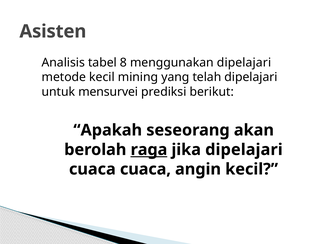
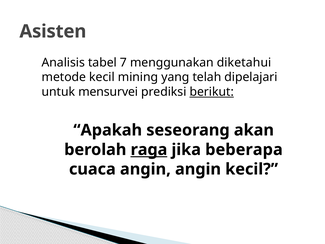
8: 8 -> 7
menggunakan dipelajari: dipelajari -> diketahui
berikut underline: none -> present
jika dipelajari: dipelajari -> beberapa
cuaca cuaca: cuaca -> angin
